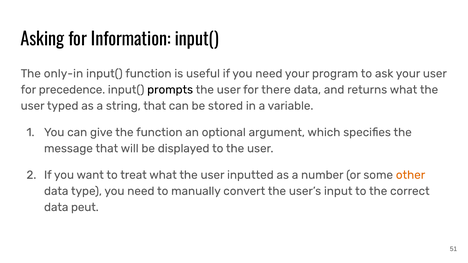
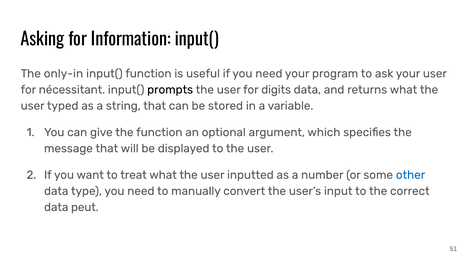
precedence: precedence -> nécessitant
there: there -> digits
other colour: orange -> blue
